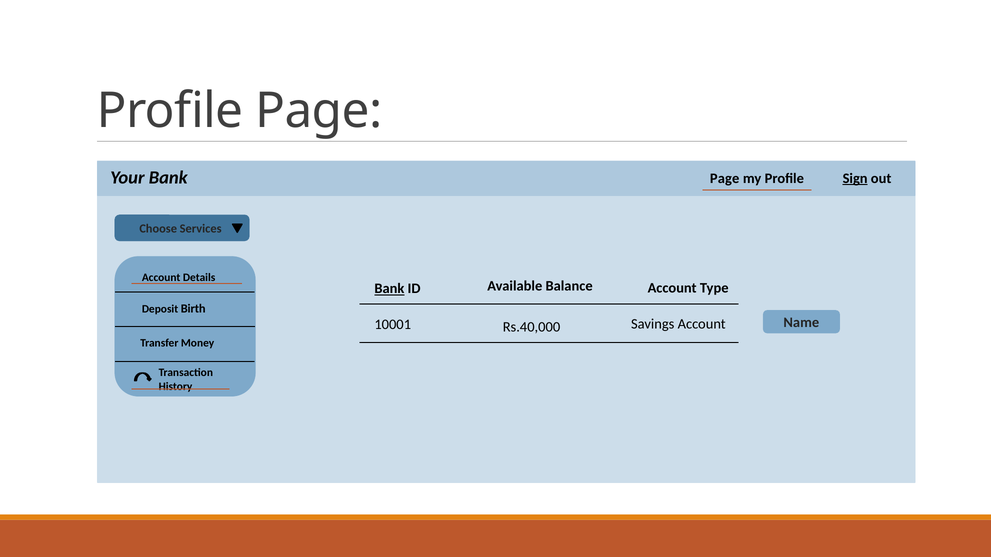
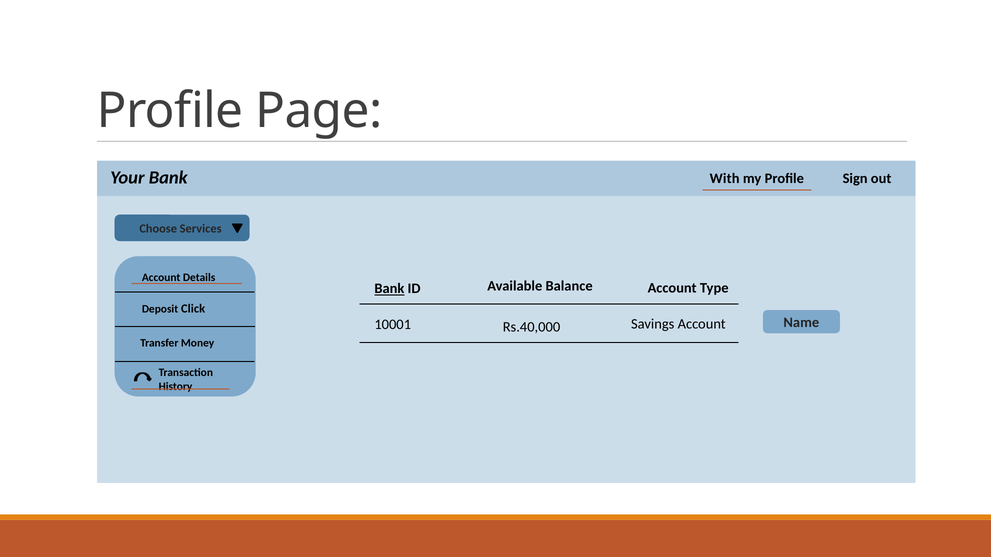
Bank Page: Page -> With
Sign underline: present -> none
Birth: Birth -> Click
